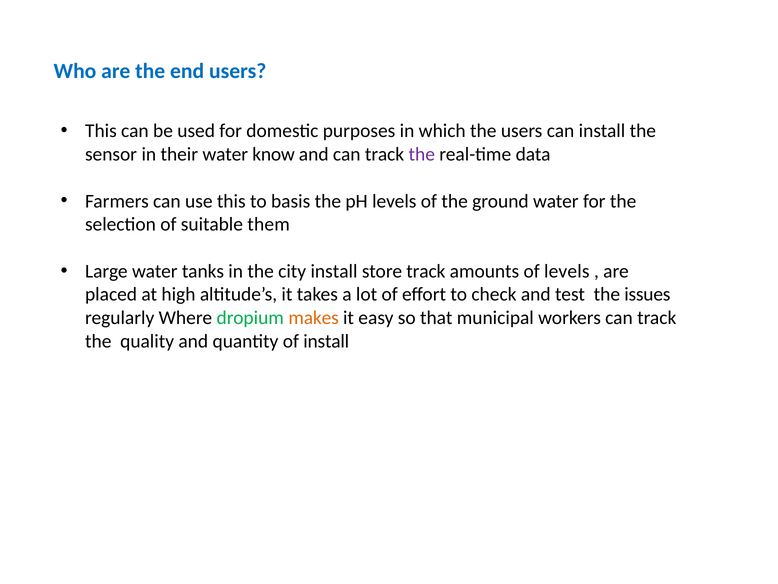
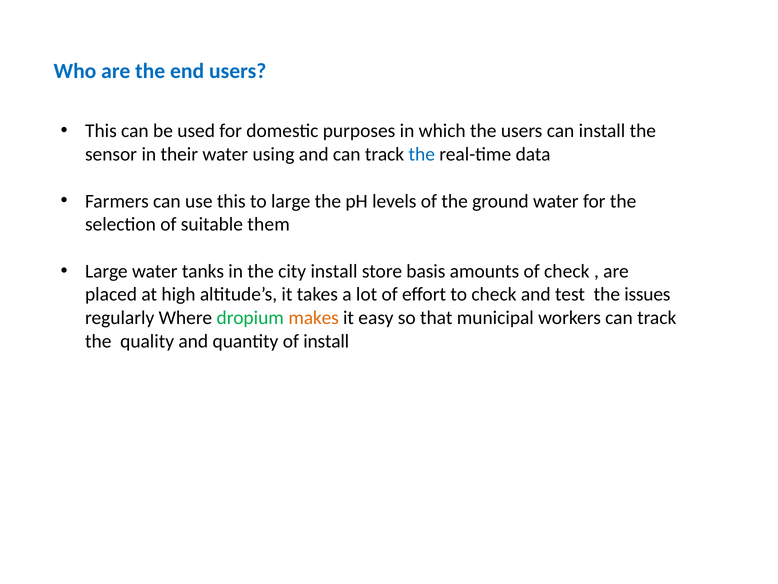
know: know -> using
the at (422, 154) colour: purple -> blue
to basis: basis -> large
store track: track -> basis
of levels: levels -> check
